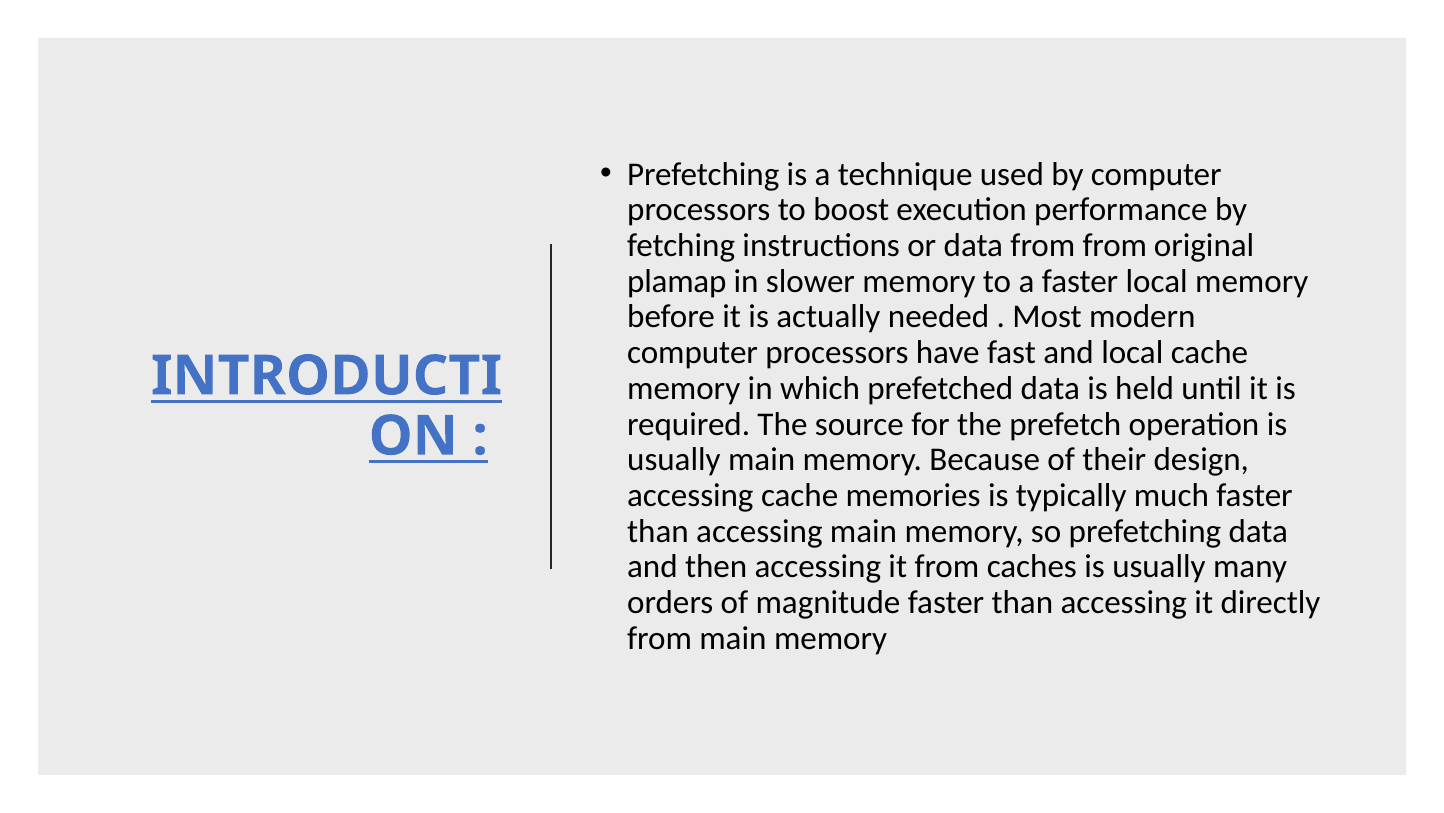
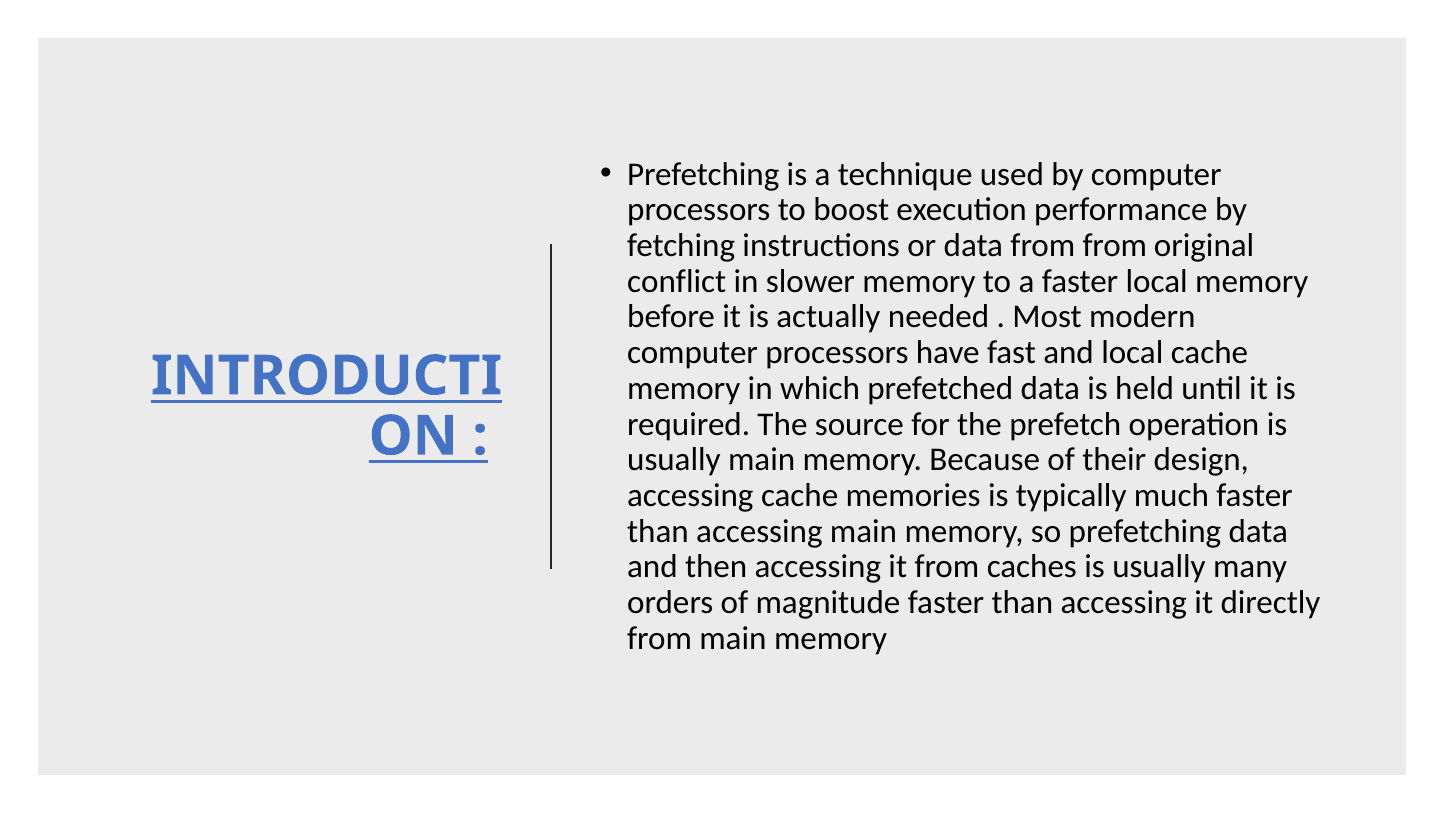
plamap: plamap -> conflict
